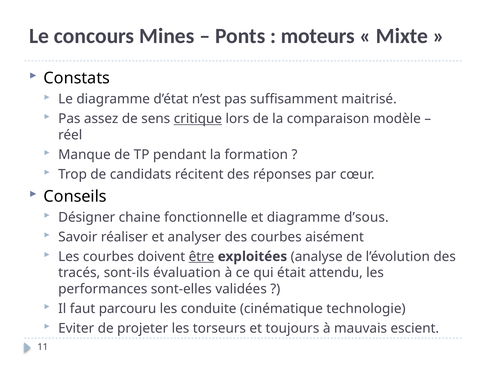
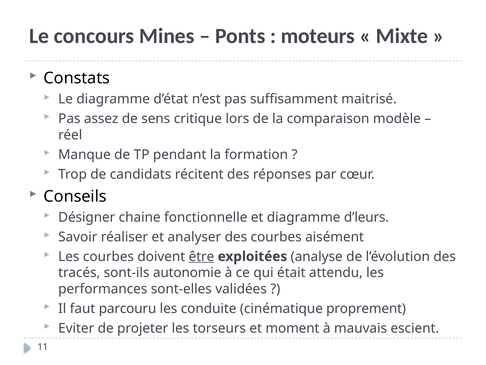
critique underline: present -> none
d’sous: d’sous -> d’leurs
évaluation: évaluation -> autonomie
technologie: technologie -> proprement
toujours: toujours -> moment
